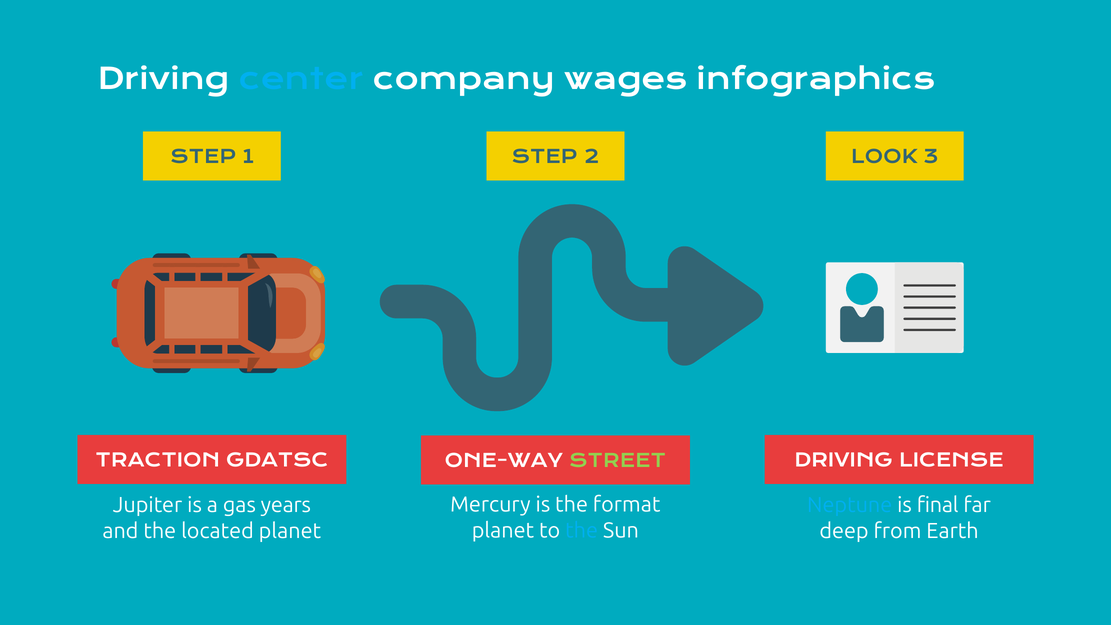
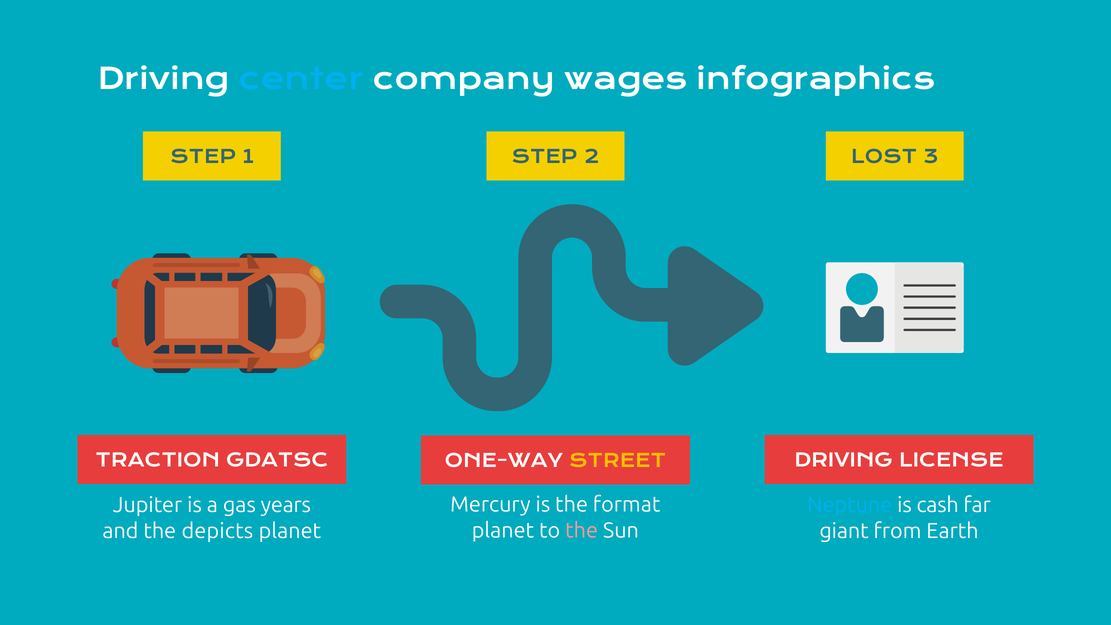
LOOK: LOOK -> LOST
STREET colour: light green -> yellow
final: final -> cash
the at (582, 530) colour: light blue -> pink
located: located -> depicts
deep: deep -> giant
